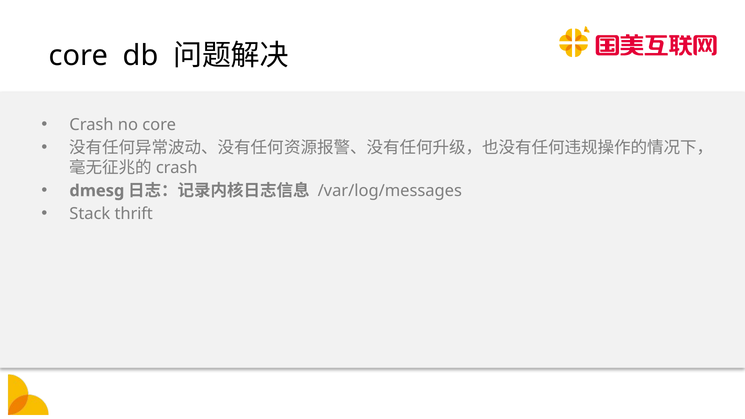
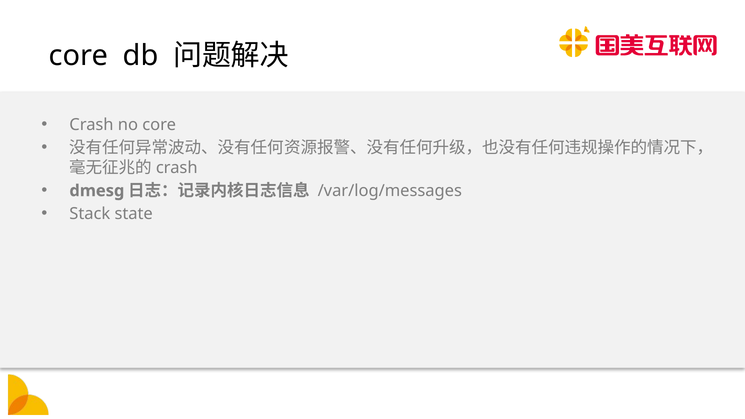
thrift: thrift -> state
